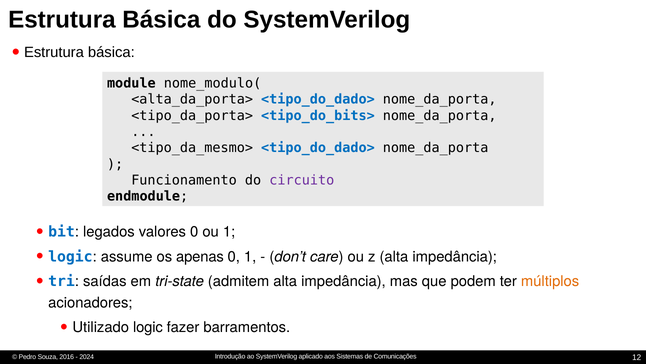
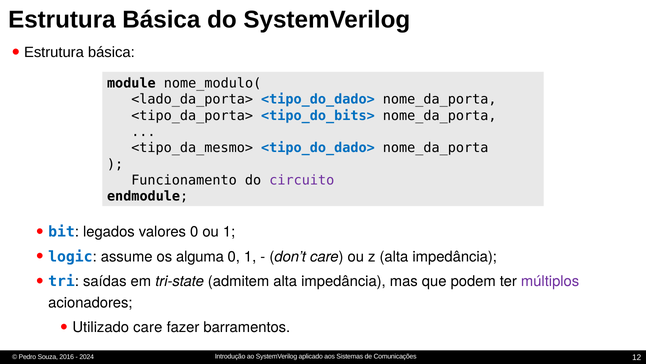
<alta_da_porta>: <alta_da_porta> -> <lado_da_porta>
apenas: apenas -> alguma
múltiplos colour: orange -> purple
Utilizado logic: logic -> care
